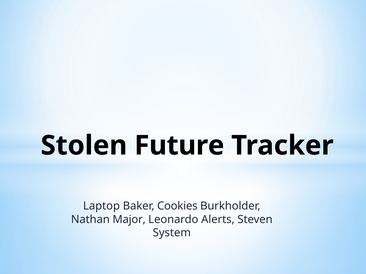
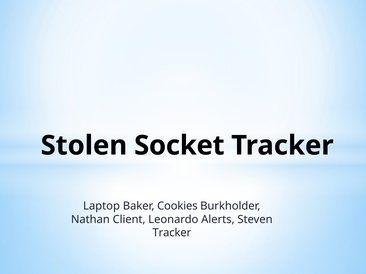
Future: Future -> Socket
Major: Major -> Client
System at (172, 233): System -> Tracker
